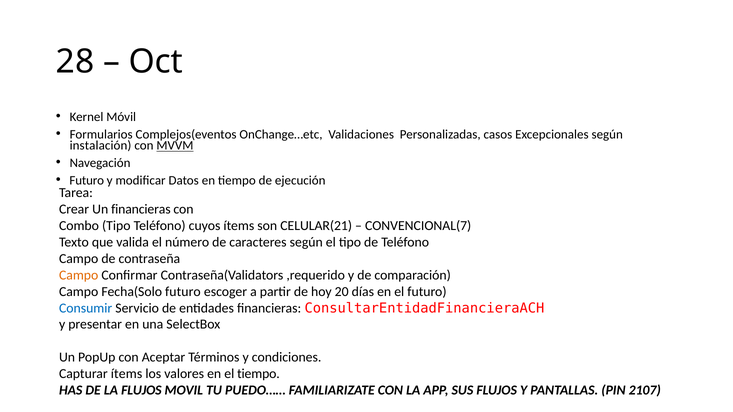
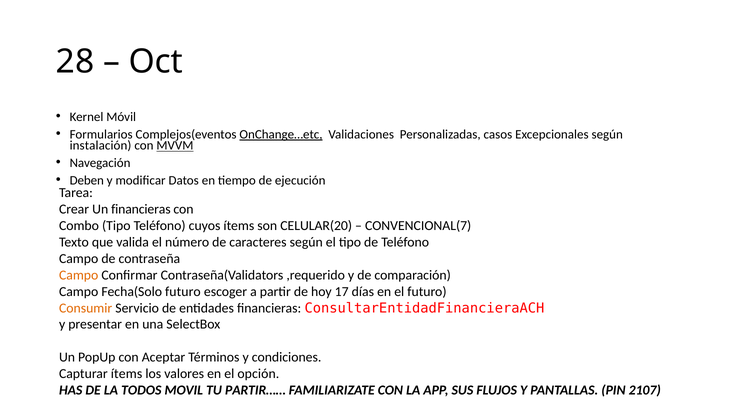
OnChange…etc underline: none -> present
Futuro at (87, 180): Futuro -> Deben
CELULAR(21: CELULAR(21 -> CELULAR(20
20: 20 -> 17
Consumir colour: blue -> orange
el tiempo: tiempo -> opción
LA FLUJOS: FLUJOS -> TODOS
PUEDO……: PUEDO…… -> PARTIR……
